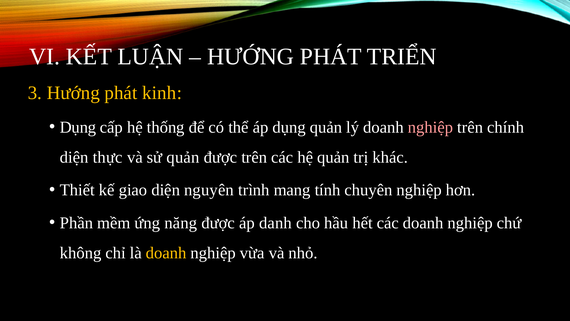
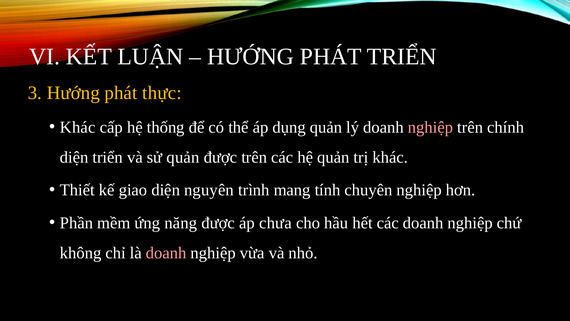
kinh: kinh -> thực
Dụng at (78, 127): Dụng -> Khác
diện thực: thực -> triển
danh: danh -> chưa
doanh at (166, 253) colour: yellow -> pink
